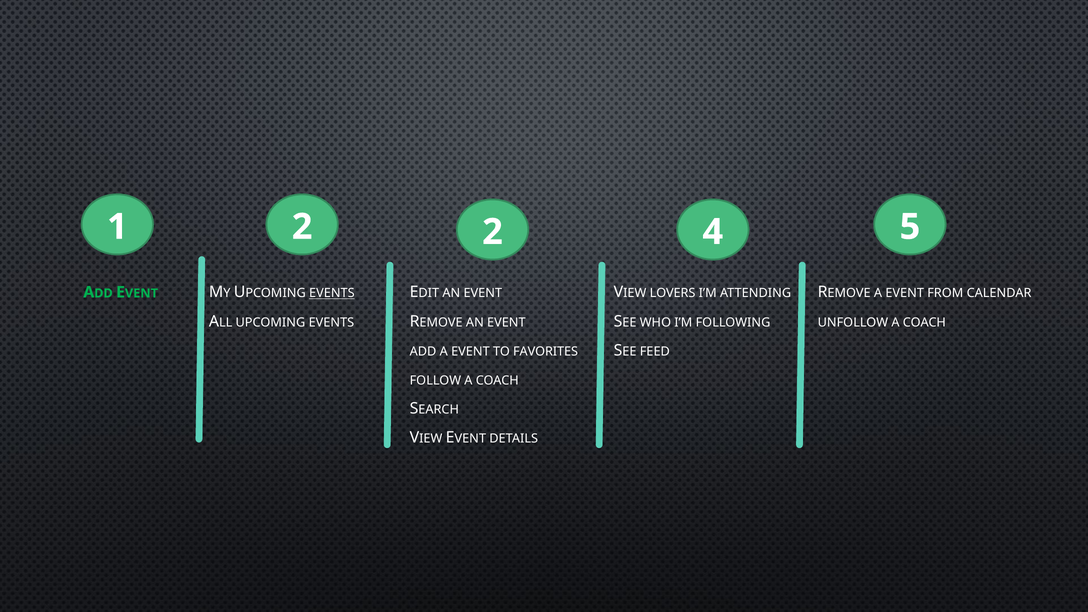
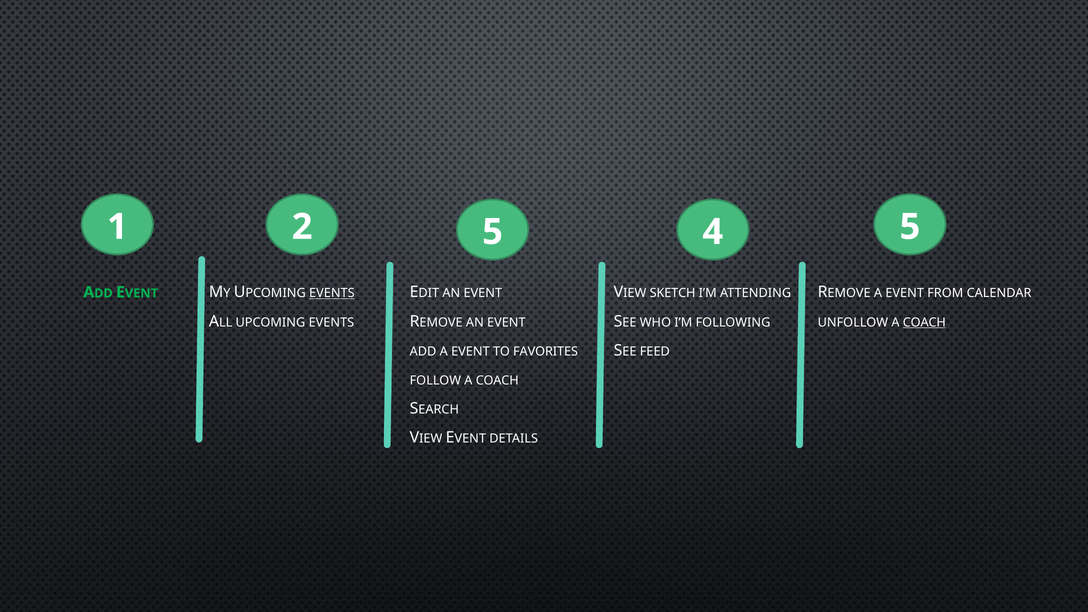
2 2: 2 -> 5
LOVERS: LOVERS -> SKETCH
COACH at (924, 322) underline: none -> present
